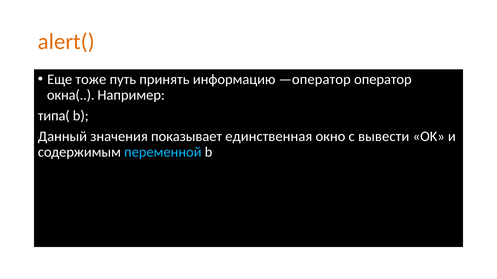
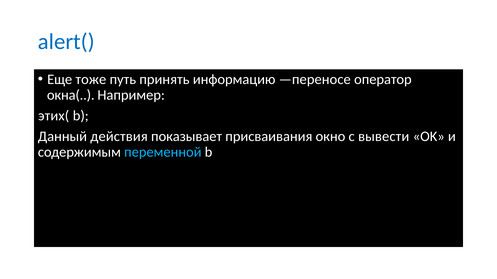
alert( colour: orange -> blue
—оператор: —оператор -> —переносе
типа(: типа( -> этих(
значения: значения -> действия
единственная: единственная -> присваивания
